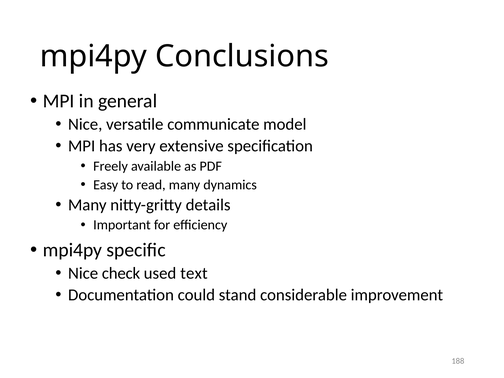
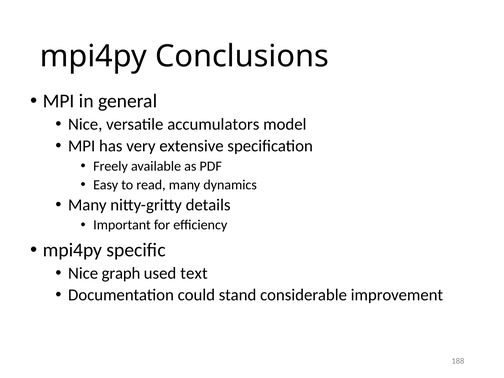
communicate: communicate -> accumulators
check: check -> graph
